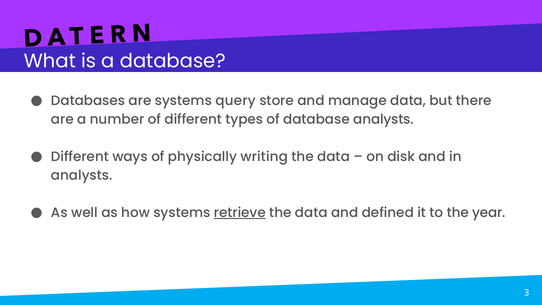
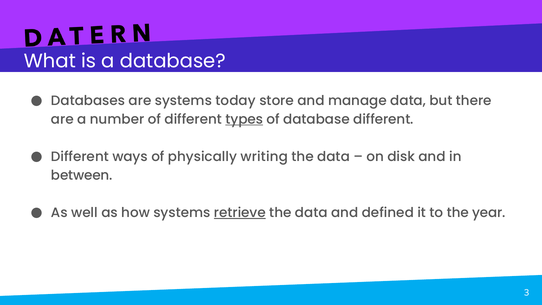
query: query -> today
types underline: none -> present
database analysts: analysts -> different
analysts at (82, 175): analysts -> between
